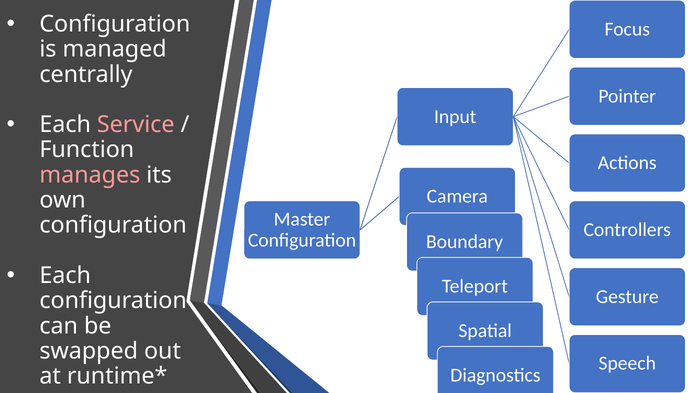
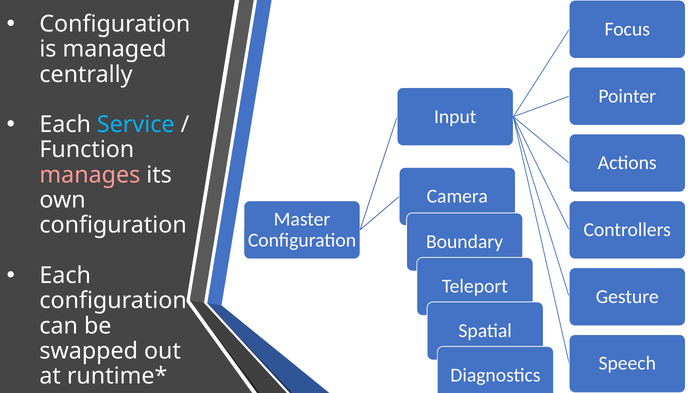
Service colour: pink -> light blue
